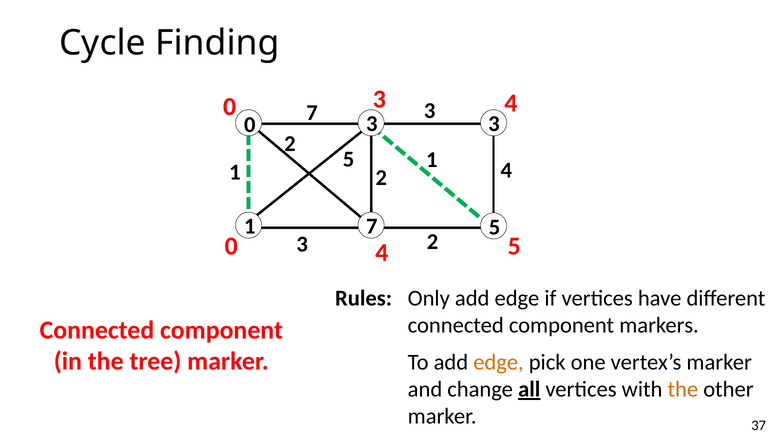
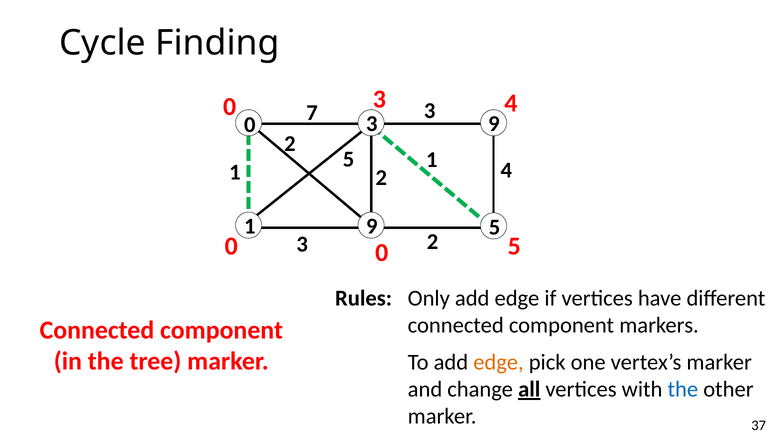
3 3: 3 -> 9
1 7: 7 -> 9
4 at (382, 253): 4 -> 0
the at (683, 389) colour: orange -> blue
